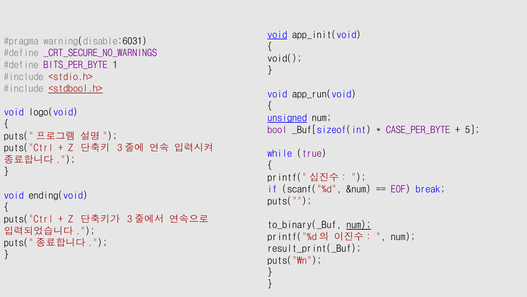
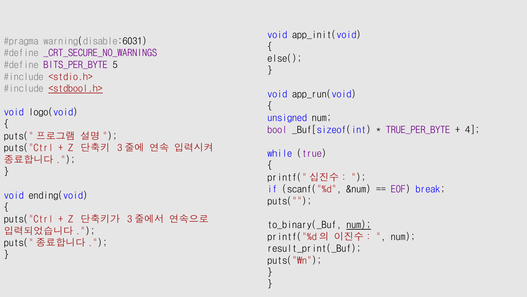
void at (277, 35) underline: present -> none
void(: void( -> else(
1: 1 -> 5
unsigned underline: present -> none
CASE_PER_BYTE: CASE_PER_BYTE -> TRUE_PER_BYTE
5: 5 -> 4
